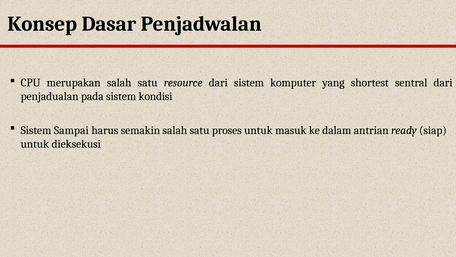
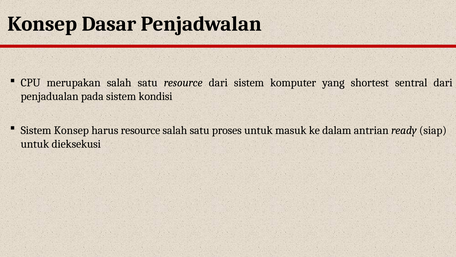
Sistem Sampai: Sampai -> Konsep
harus semakin: semakin -> resource
